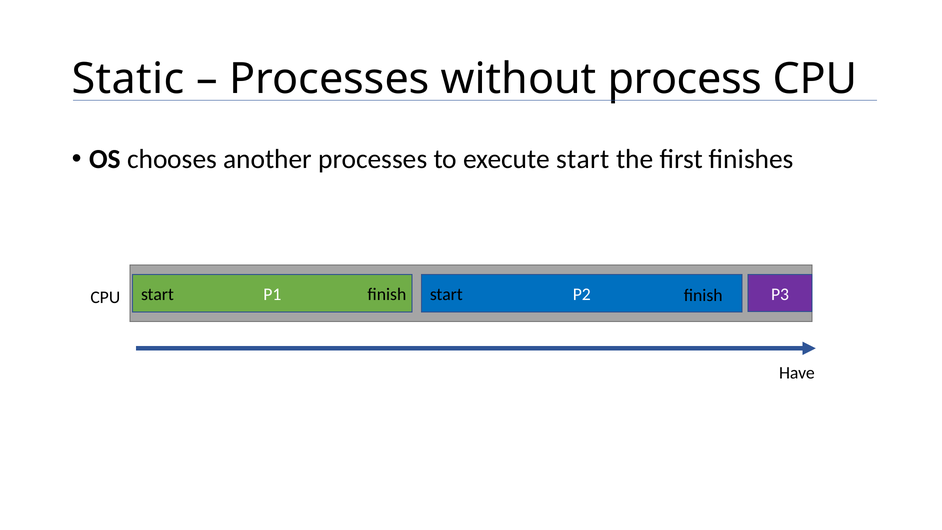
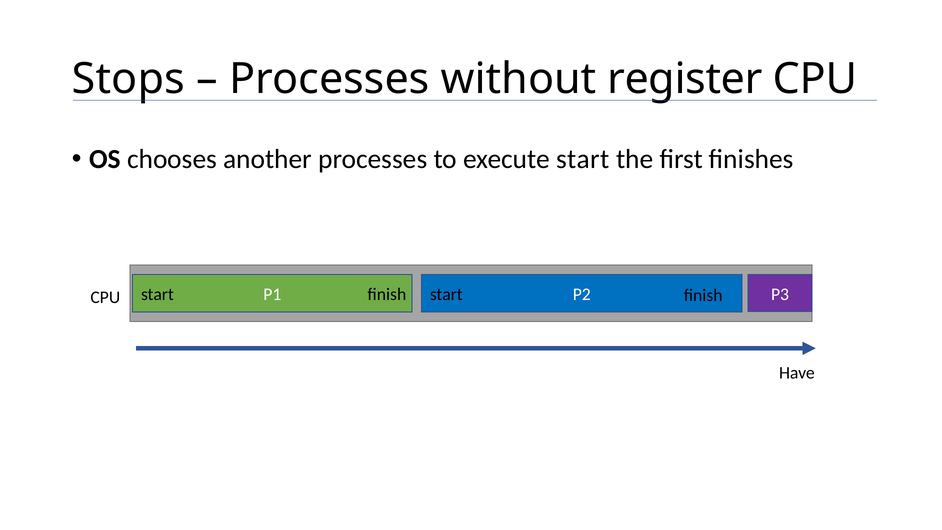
Static: Static -> Stops
process: process -> register
